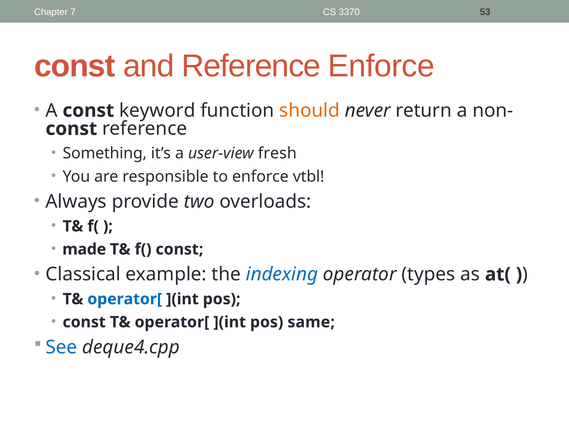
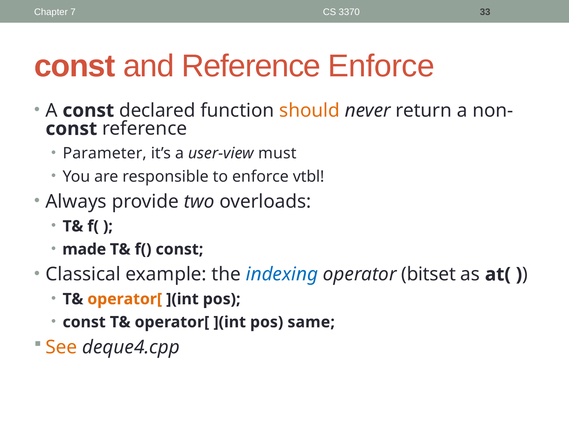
53: 53 -> 33
keyword: keyword -> declared
Something: Something -> Parameter
fresh: fresh -> must
types: types -> bitset
operator[ at (125, 300) colour: blue -> orange
See colour: blue -> orange
